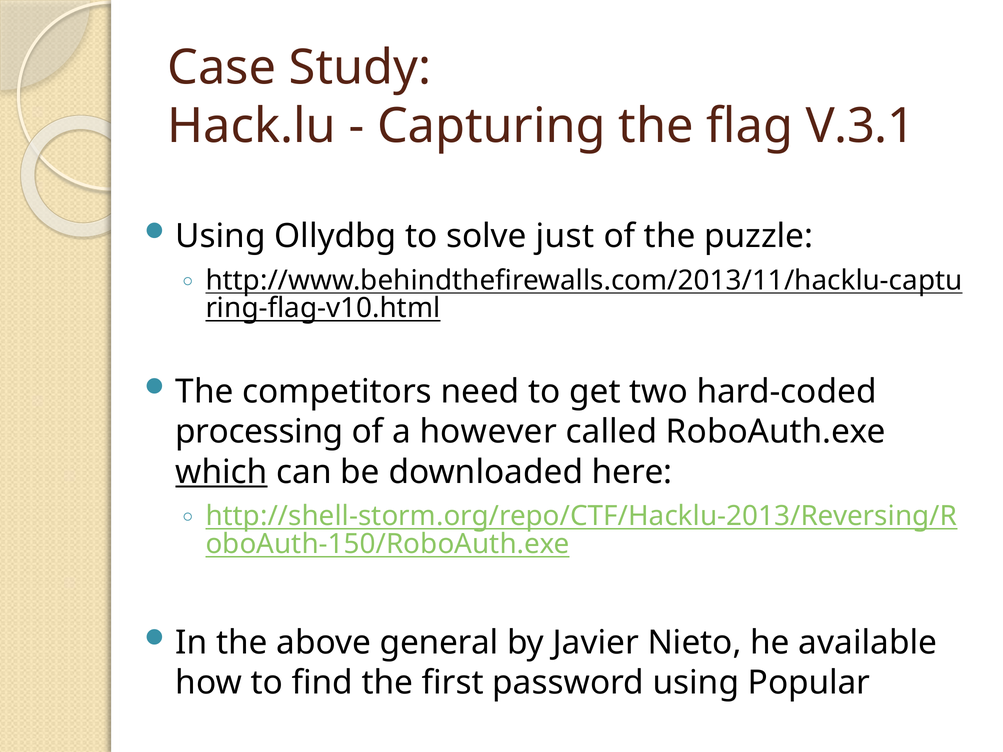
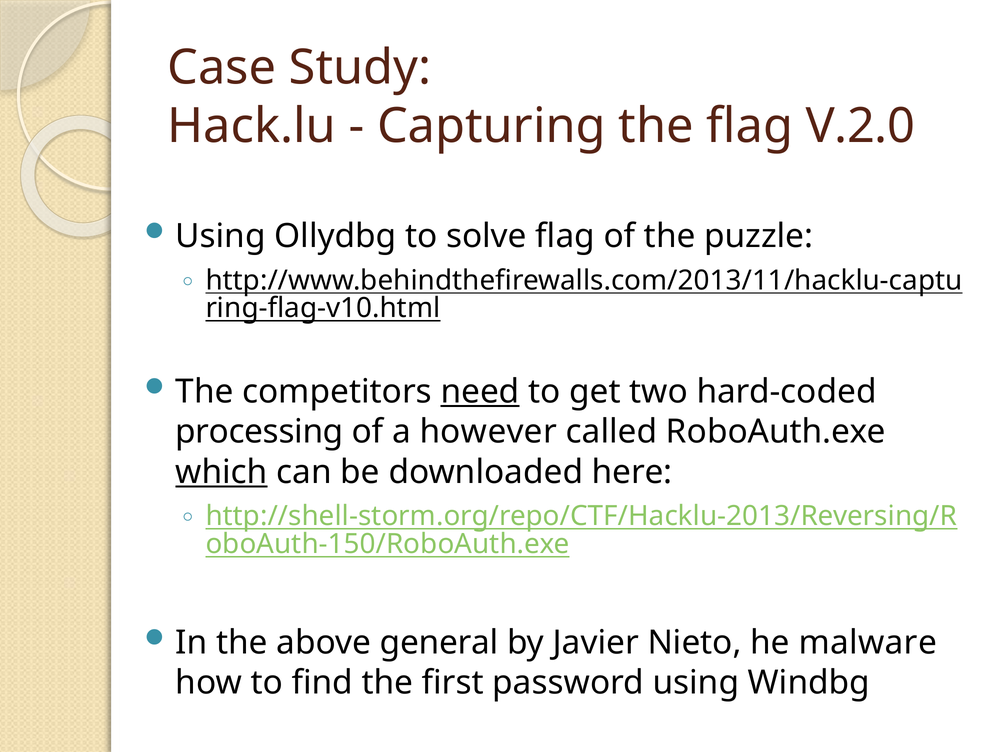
V.3.1: V.3.1 -> V.2.0
solve just: just -> flag
need underline: none -> present
available: available -> malware
Popular: Popular -> Windbg
